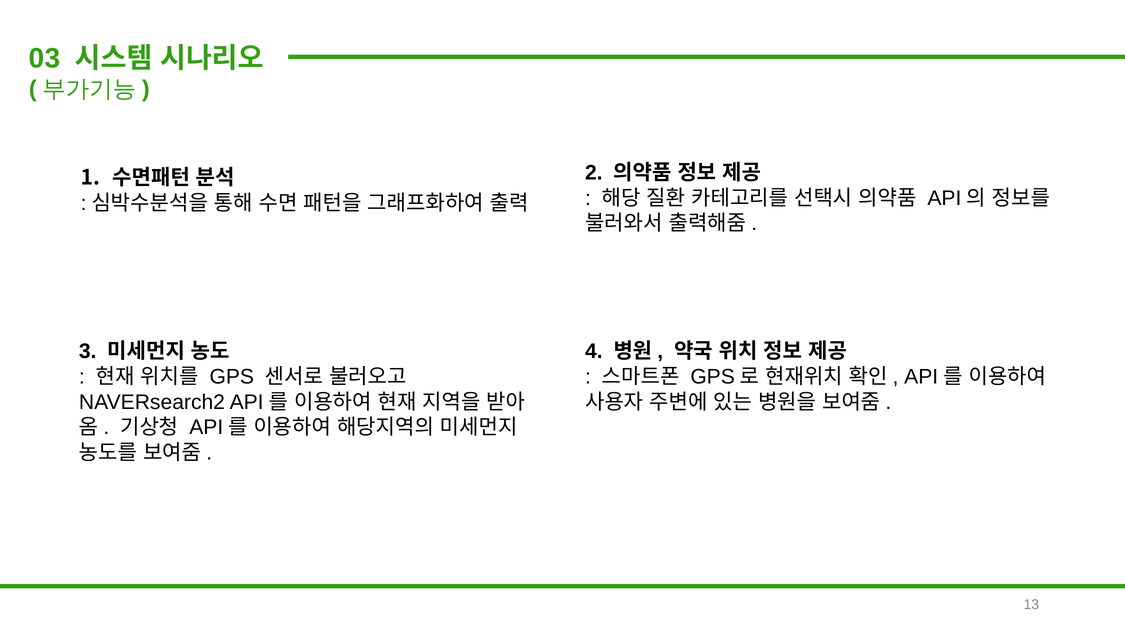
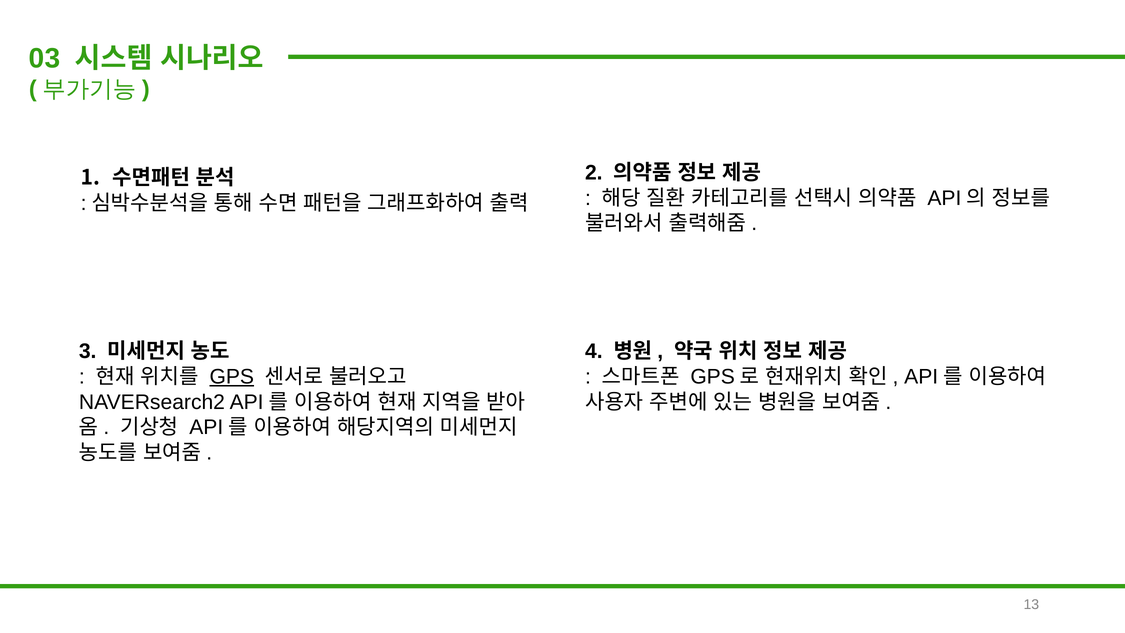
GPS underline: none -> present
